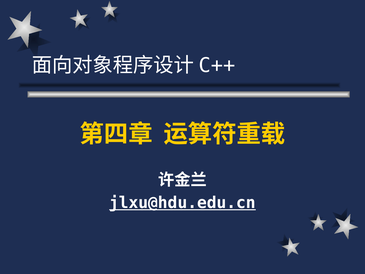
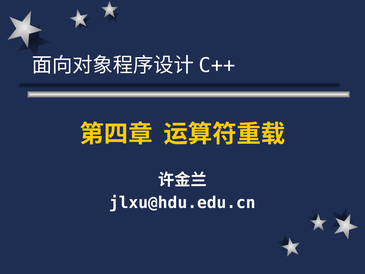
jlxu@hdu.edu.cn underline: present -> none
